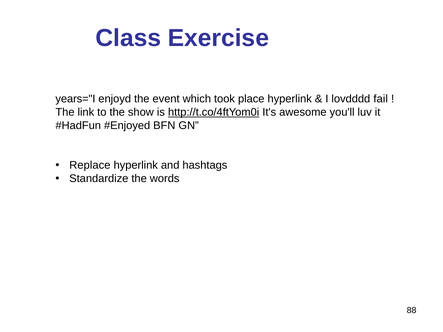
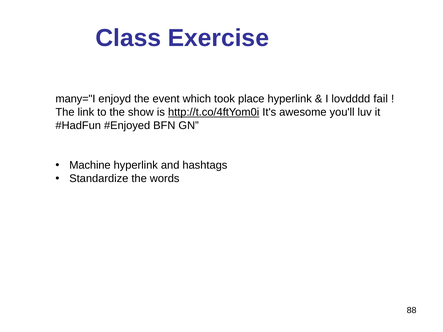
years="I: years="I -> many="I
Replace: Replace -> Machine
